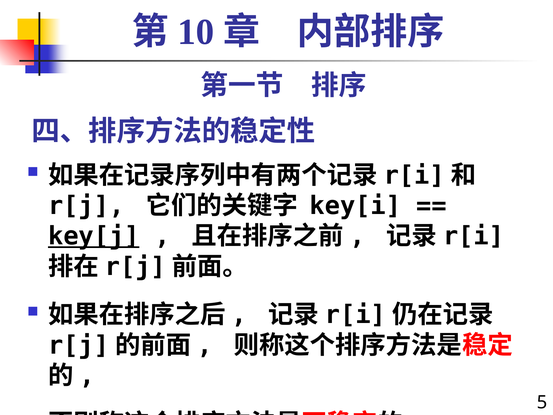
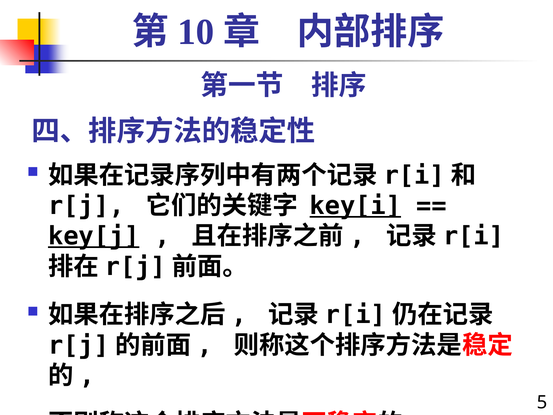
key[i underline: none -> present
